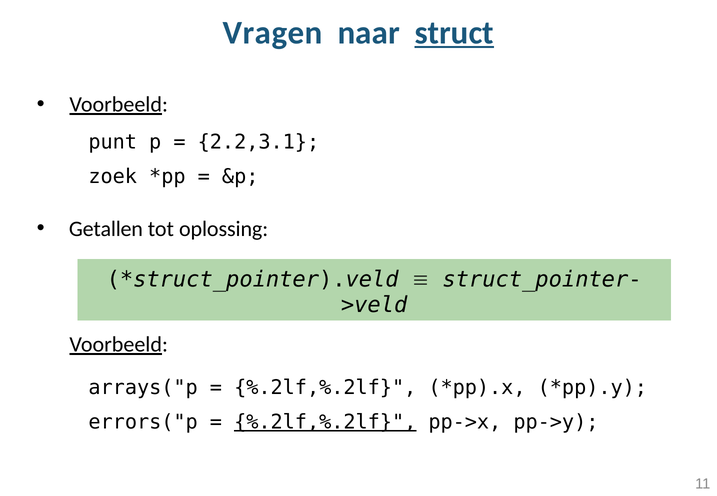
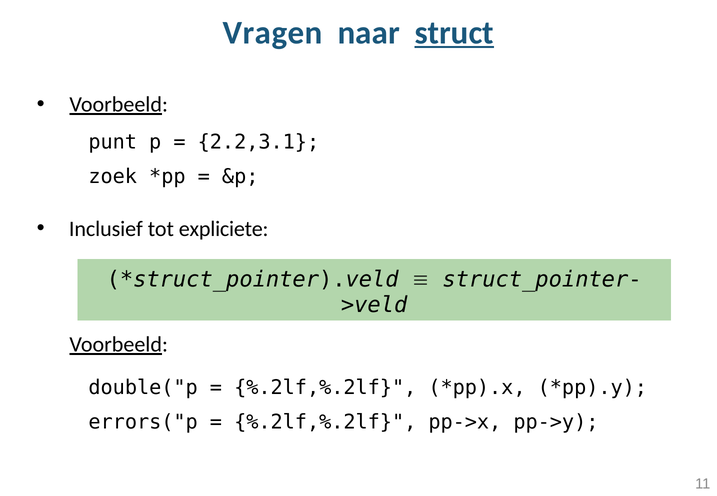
Getallen: Getallen -> Inclusief
oplossing: oplossing -> expliciete
arrays("p: arrays("p -> double("p
%.2lf,%.2lf at (325, 422) underline: present -> none
